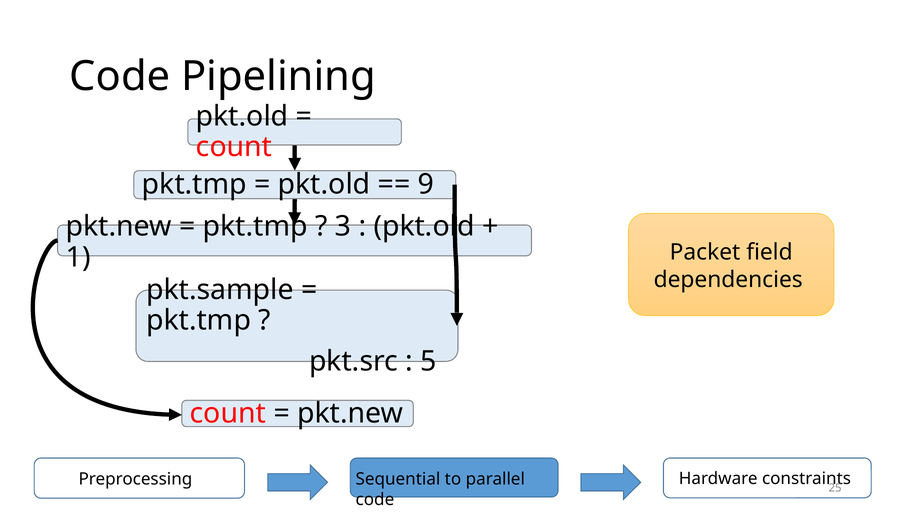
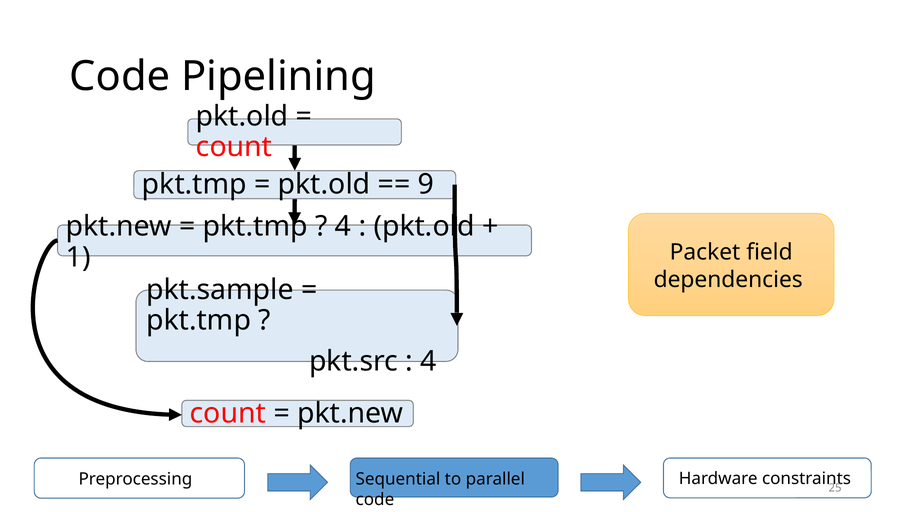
3 at (343, 227): 3 -> 4
5 at (429, 362): 5 -> 4
